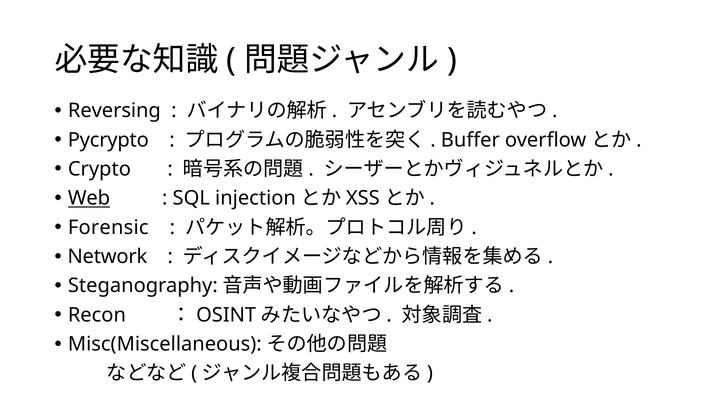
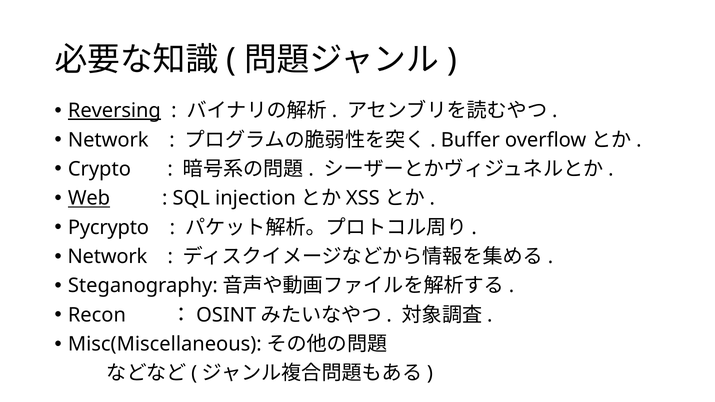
Reversing underline: none -> present
Pycrypto at (108, 140): Pycrypto -> Network
Forensic: Forensic -> Pycrypto
